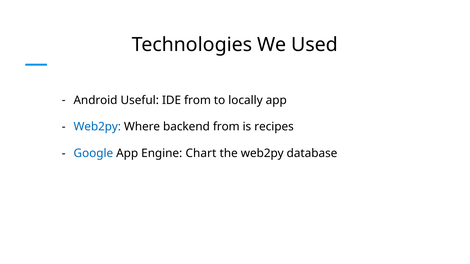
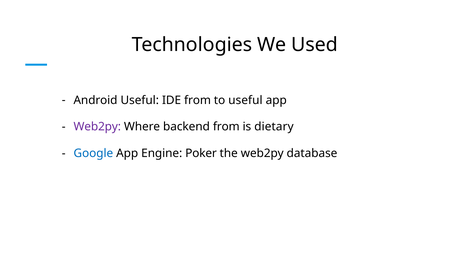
to locally: locally -> useful
Web2py at (97, 127) colour: blue -> purple
recipes: recipes -> dietary
Chart: Chart -> Poker
